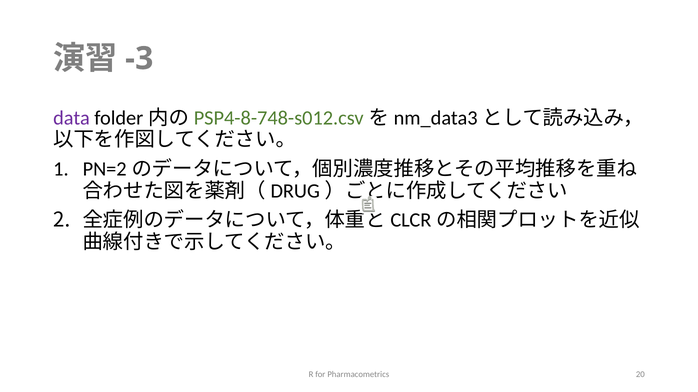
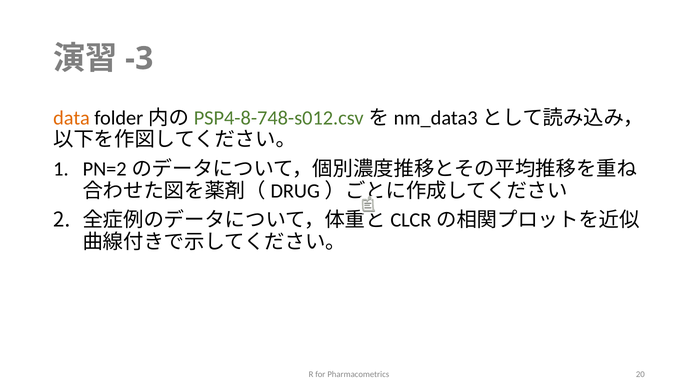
data colour: purple -> orange
